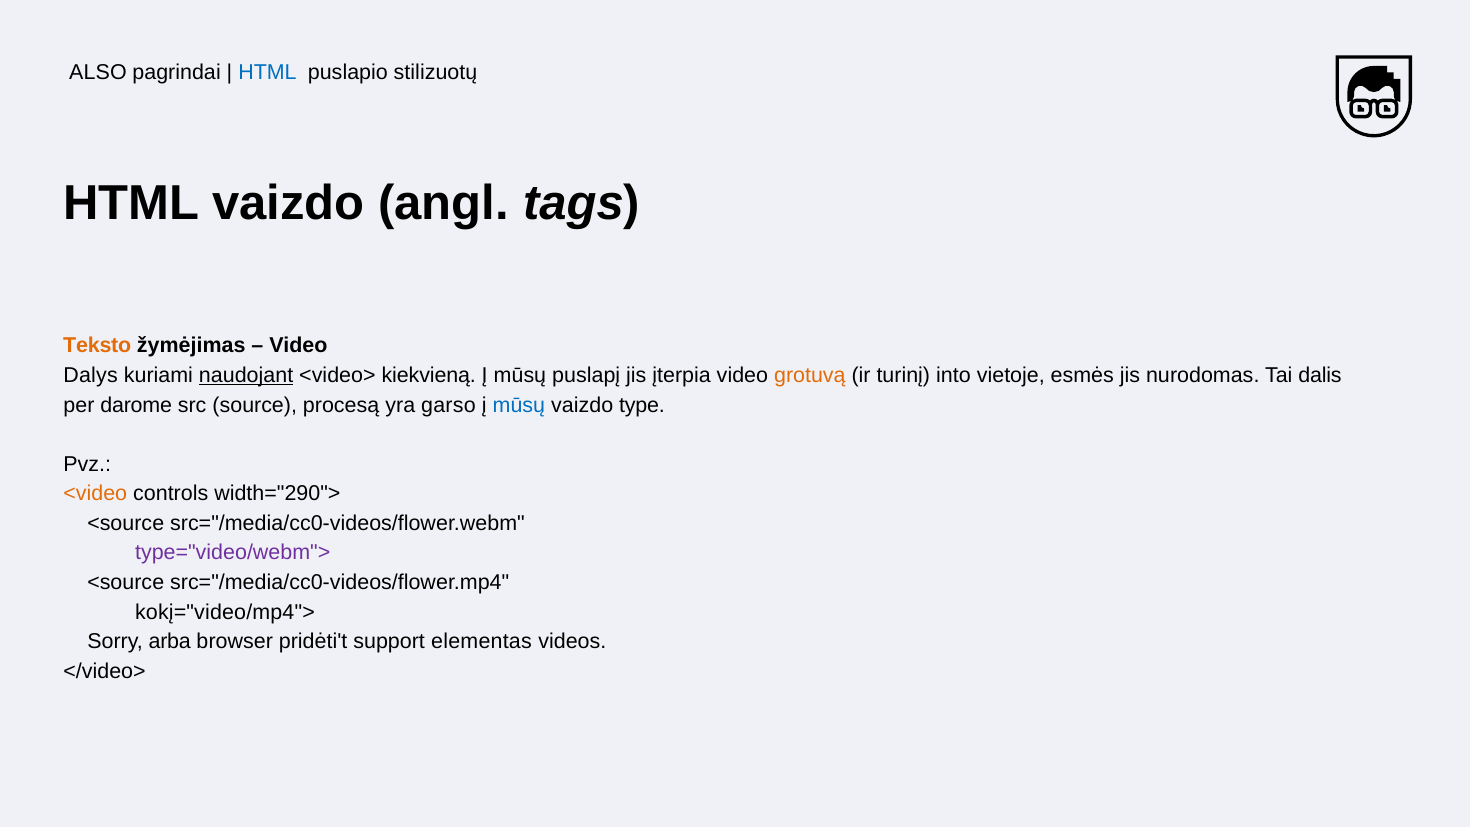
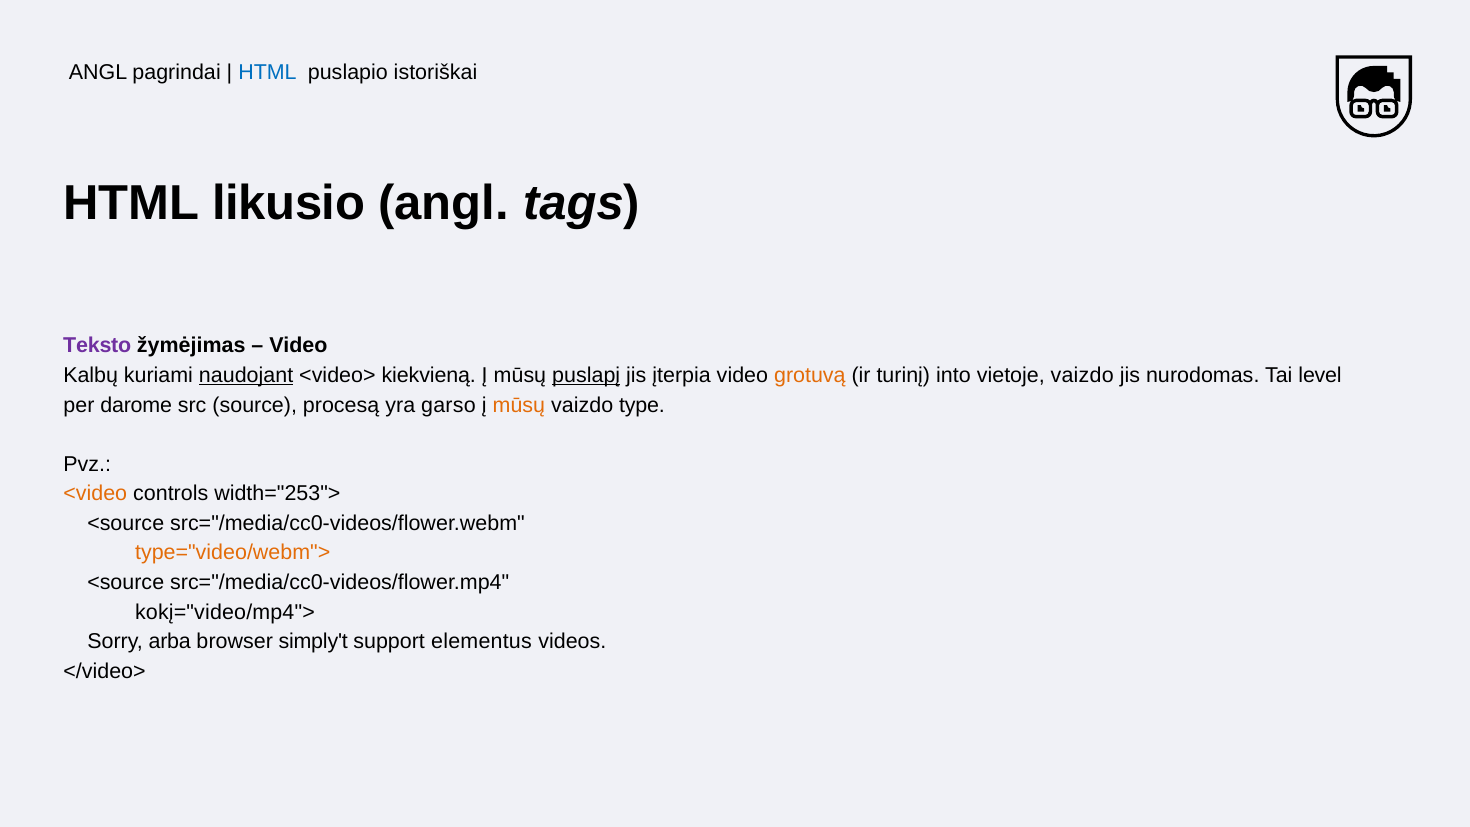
ALSO at (98, 73): ALSO -> ANGL
stilizuotų: stilizuotų -> istoriškai
HTML vaizdo: vaizdo -> likusio
Teksto colour: orange -> purple
Dalys: Dalys -> Kalbų
puslapį underline: none -> present
vietoje esmės: esmės -> vaizdo
dalis: dalis -> level
mūsų at (519, 405) colour: blue -> orange
width="290">: width="290"> -> width="253">
type="video/webm"> colour: purple -> orange
pridėti't: pridėti't -> simply't
elementas: elementas -> elementus
